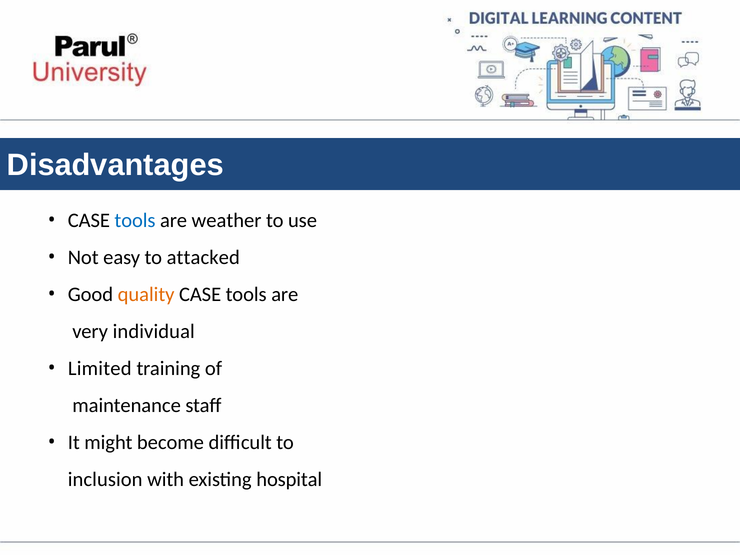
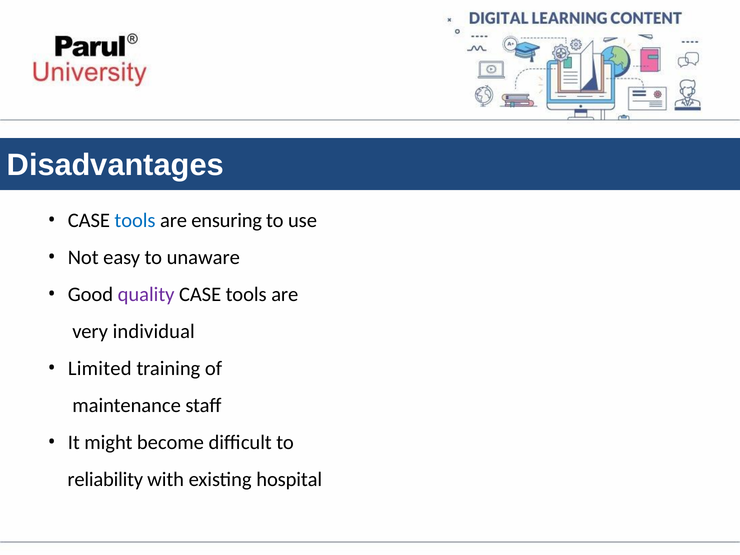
weather: weather -> ensuring
attacked: attacked -> unaware
quality colour: orange -> purple
inclusion: inclusion -> reliability
